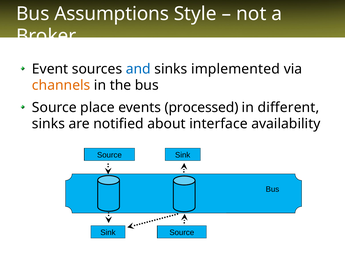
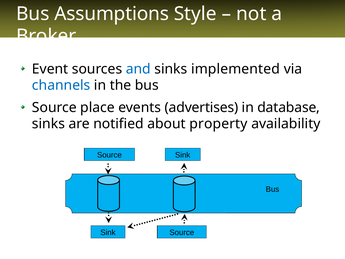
channels colour: orange -> blue
processed: processed -> advertises
different: different -> database
interface: interface -> property
